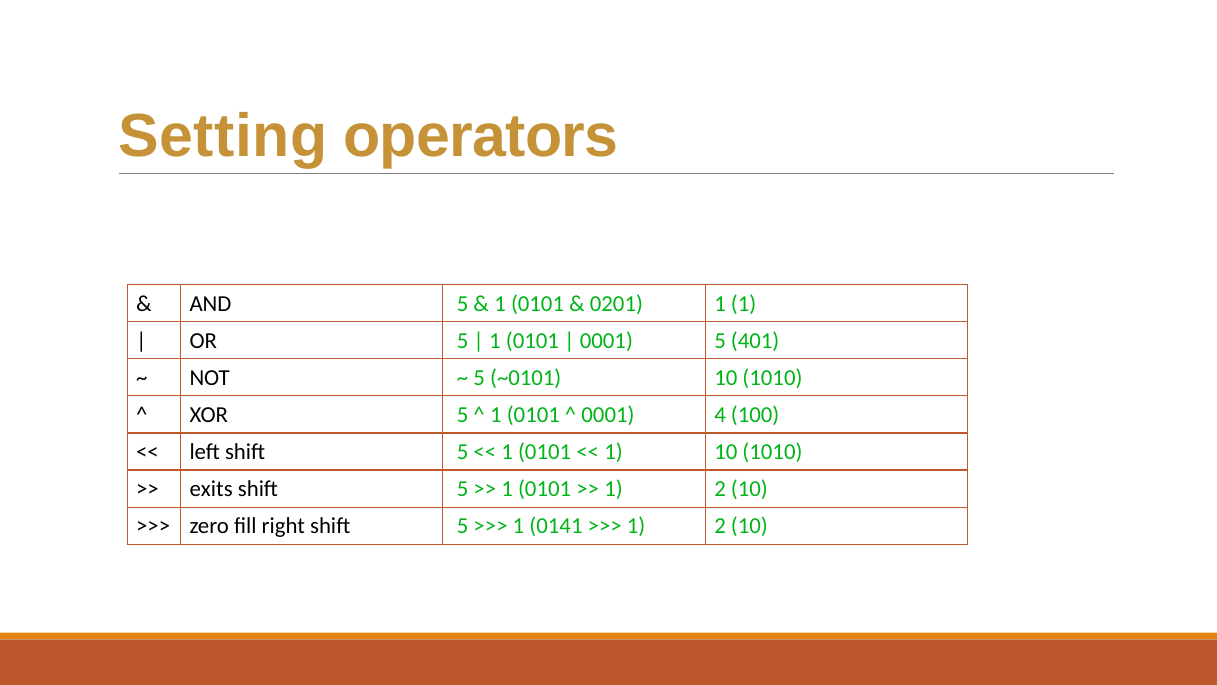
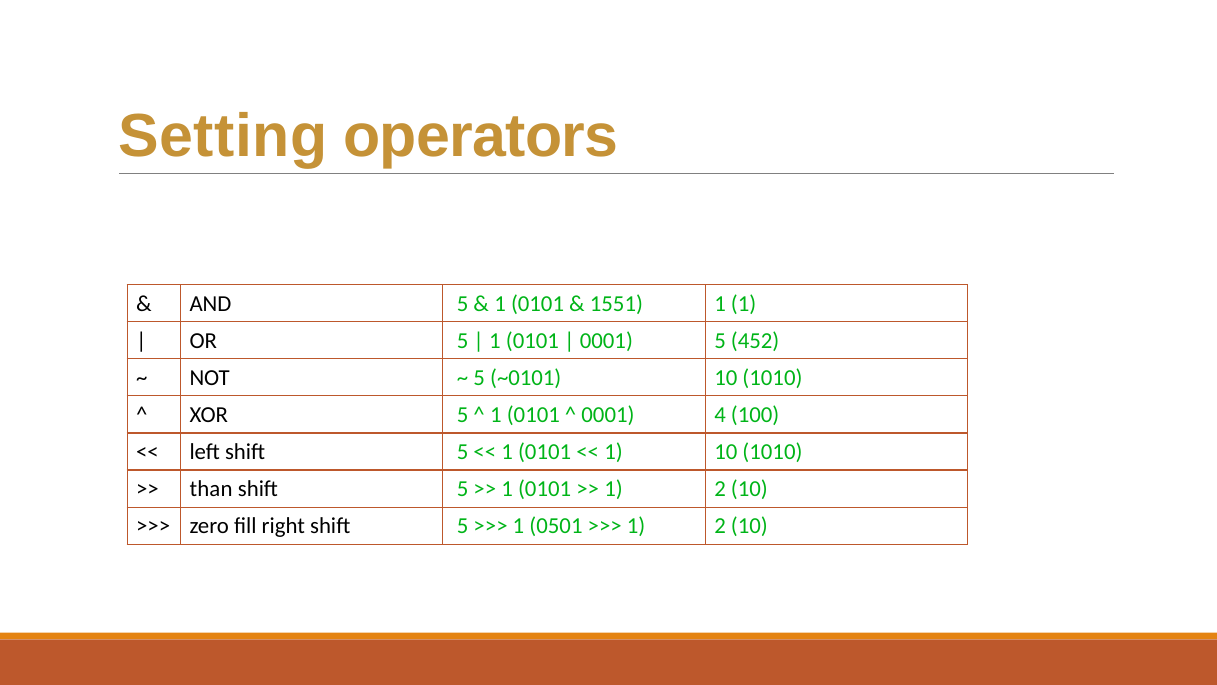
0201: 0201 -> 1551
401: 401 -> 452
exits: exits -> than
0141: 0141 -> 0501
